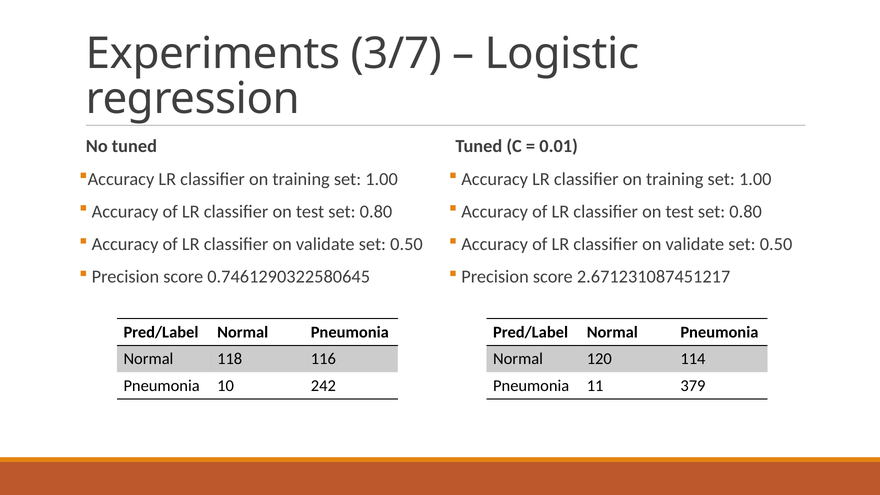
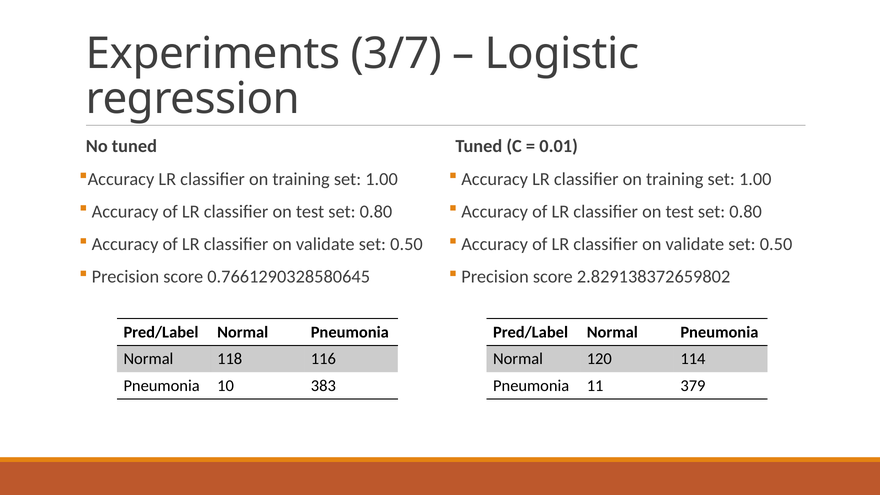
0.7461290322580645: 0.7461290322580645 -> 0.7661290328580645
2.671231087451217: 2.671231087451217 -> 2.829138372659802
242: 242 -> 383
